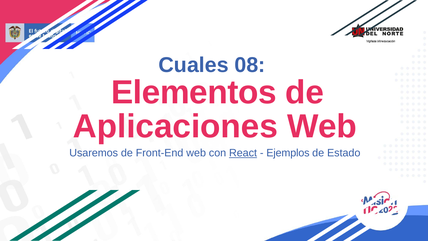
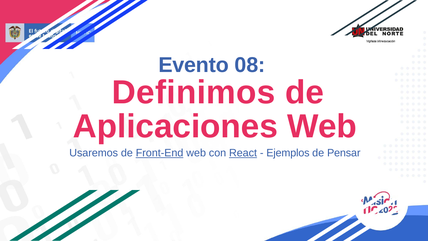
Cuales: Cuales -> Evento
Elementos: Elementos -> Definimos
Front-End underline: none -> present
Estado: Estado -> Pensar
